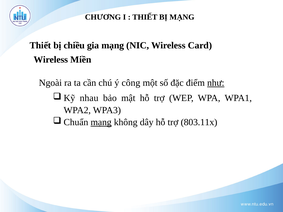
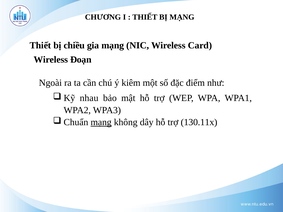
Miền: Miền -> Đoạn
công: công -> kiêm
như underline: present -> none
803.11x: 803.11x -> 130.11x
